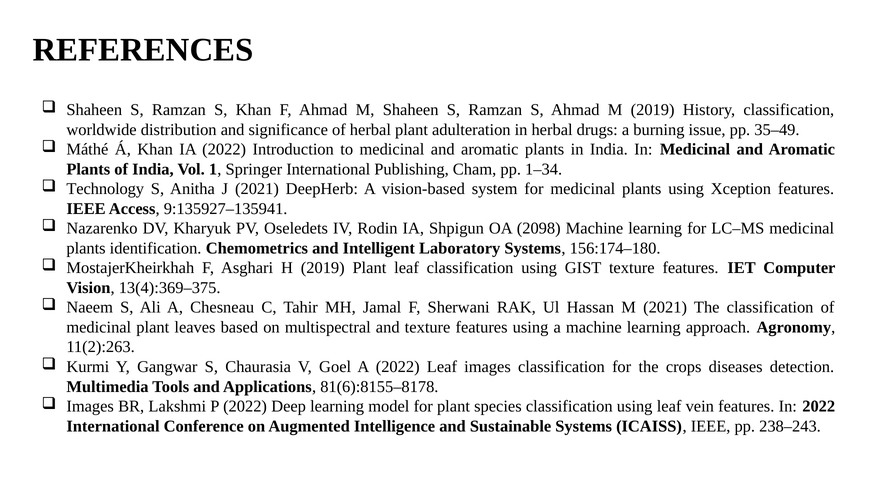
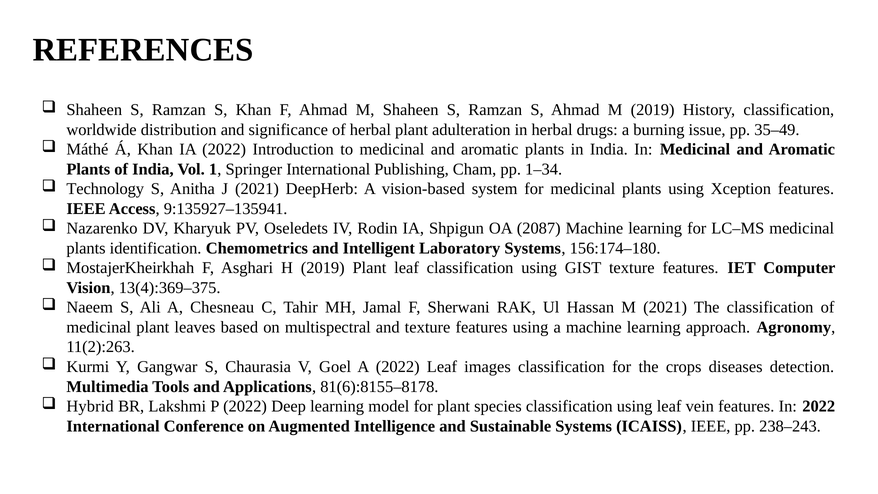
2098: 2098 -> 2087
Images at (90, 406): Images -> Hybrid
